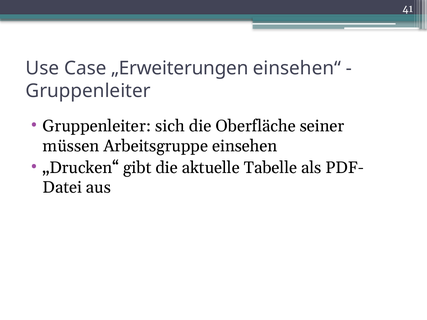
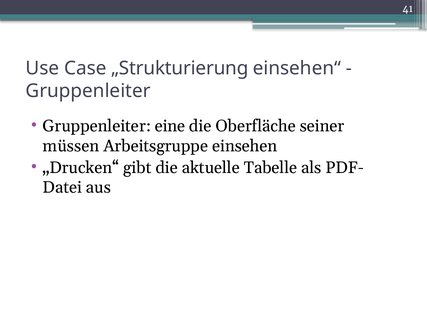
„Erweiterungen: „Erweiterungen -> „Strukturierung
sich: sich -> eine
